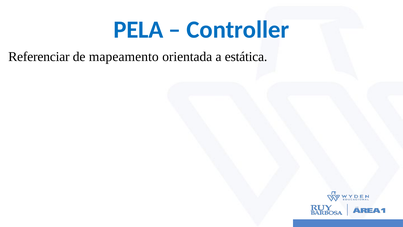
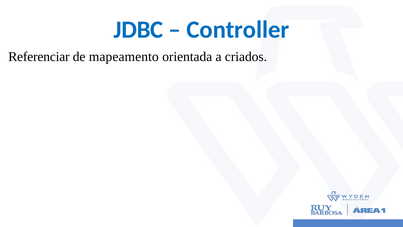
PELA: PELA -> JDBC
estática: estática -> criados
